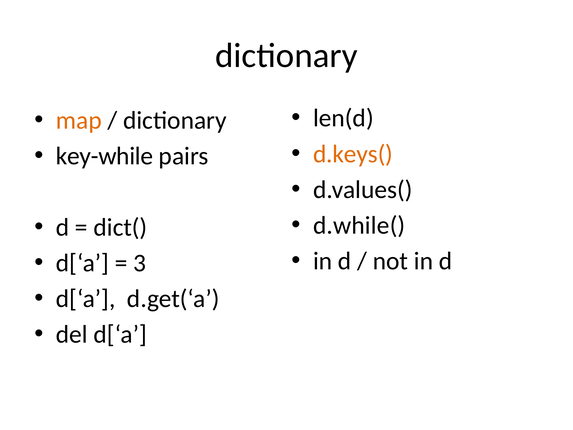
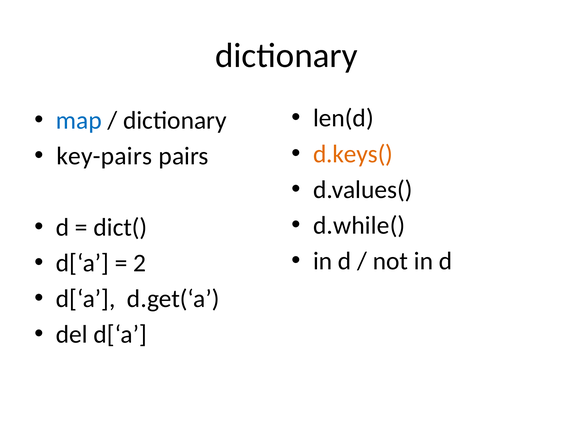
map colour: orange -> blue
key-while: key-while -> key-pairs
3: 3 -> 2
